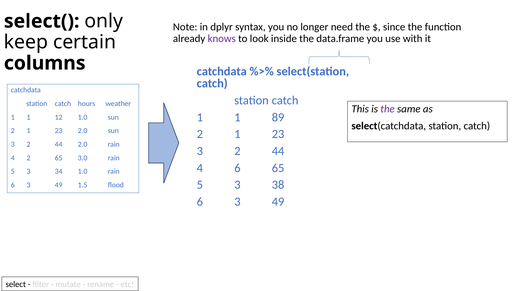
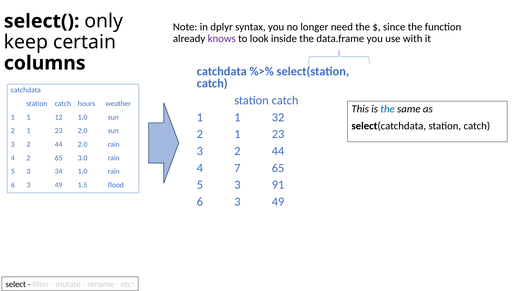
the at (388, 109) colour: purple -> blue
89: 89 -> 32
4 6: 6 -> 7
38: 38 -> 91
